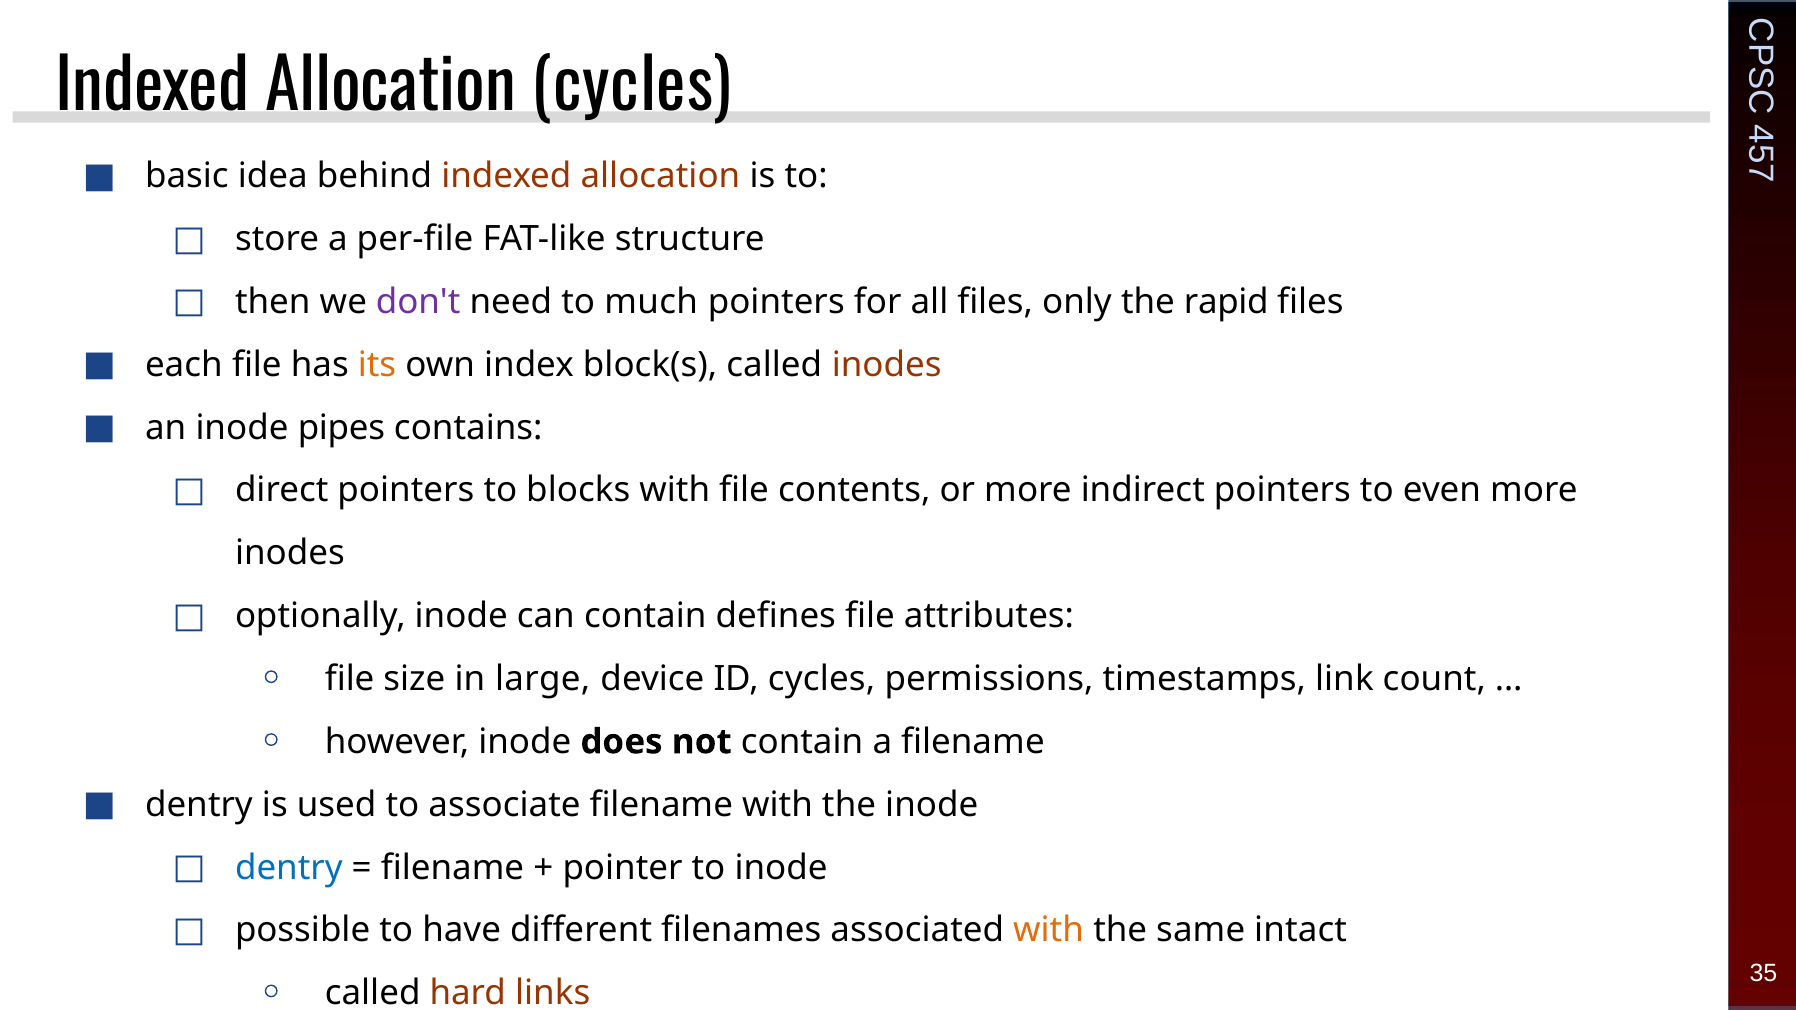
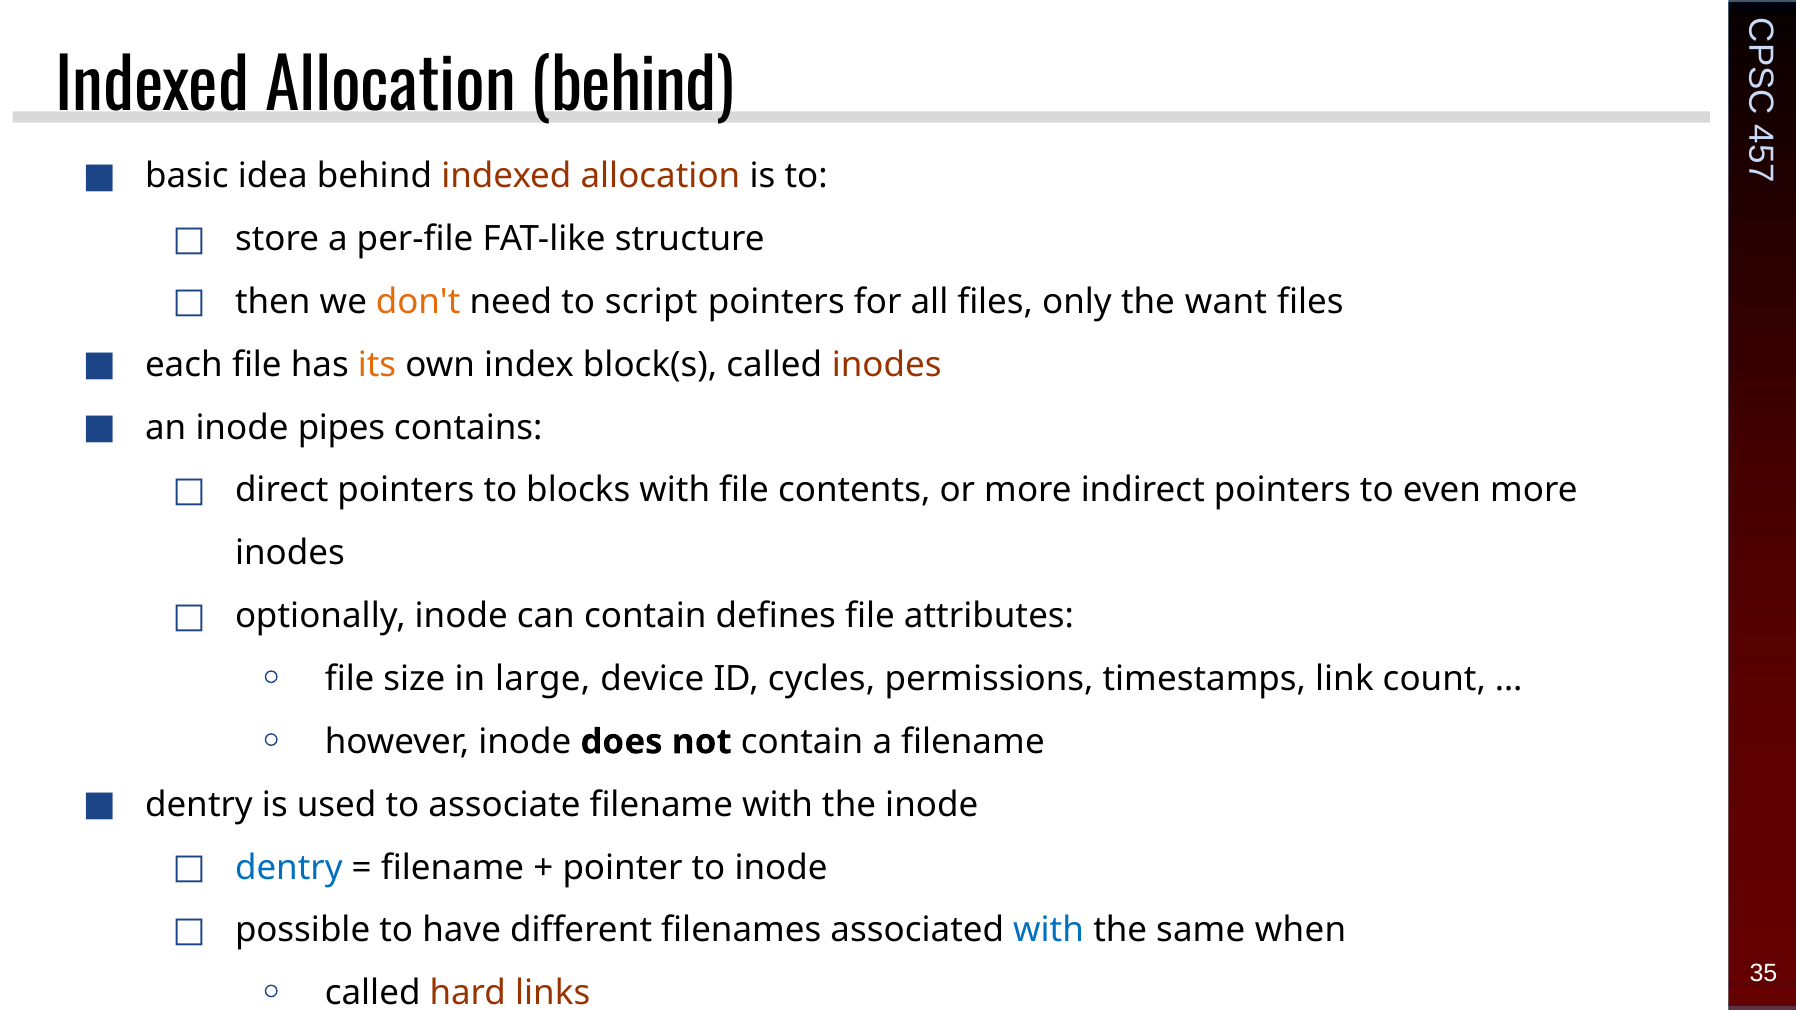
Allocation cycles: cycles -> behind
don't colour: purple -> orange
much: much -> script
rapid: rapid -> want
with at (1049, 931) colour: orange -> blue
intact: intact -> when
